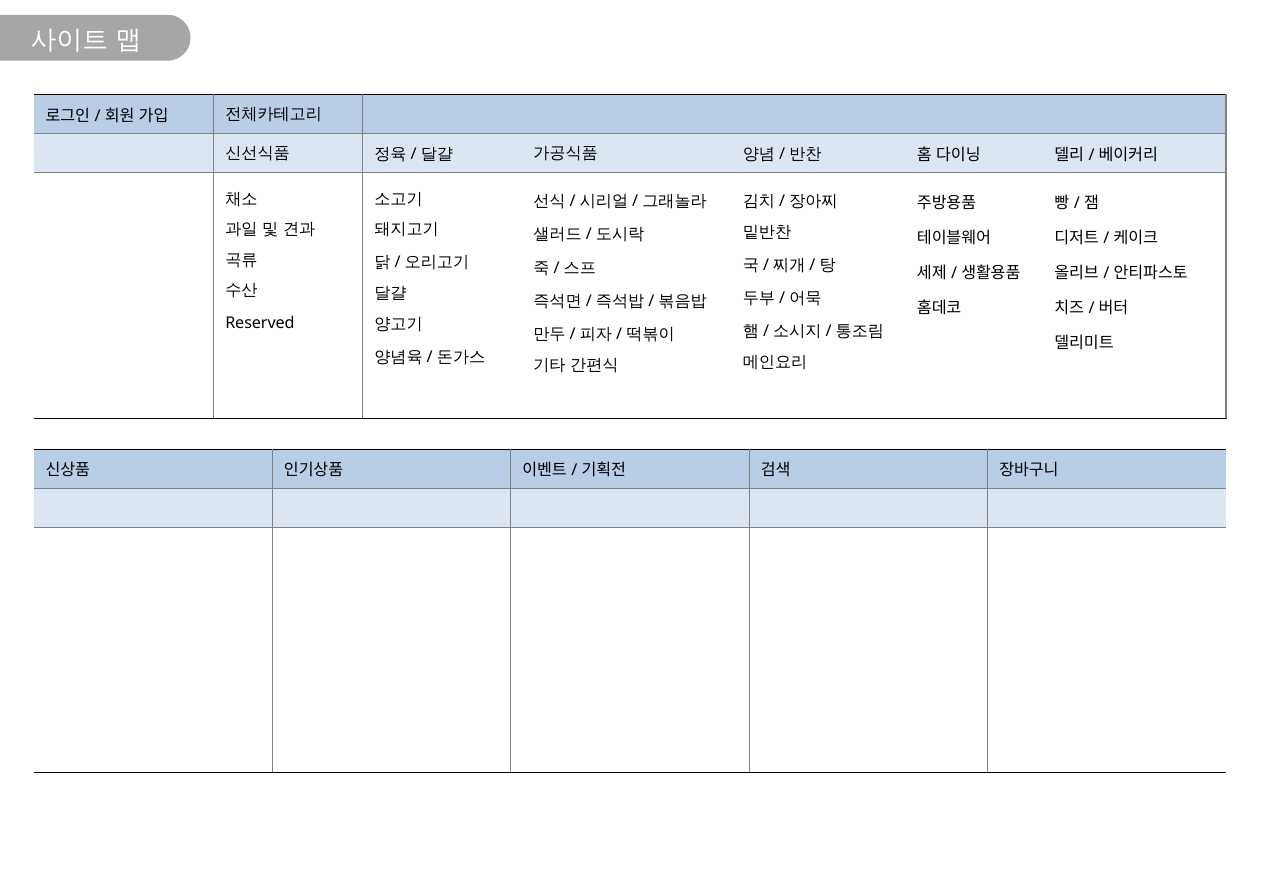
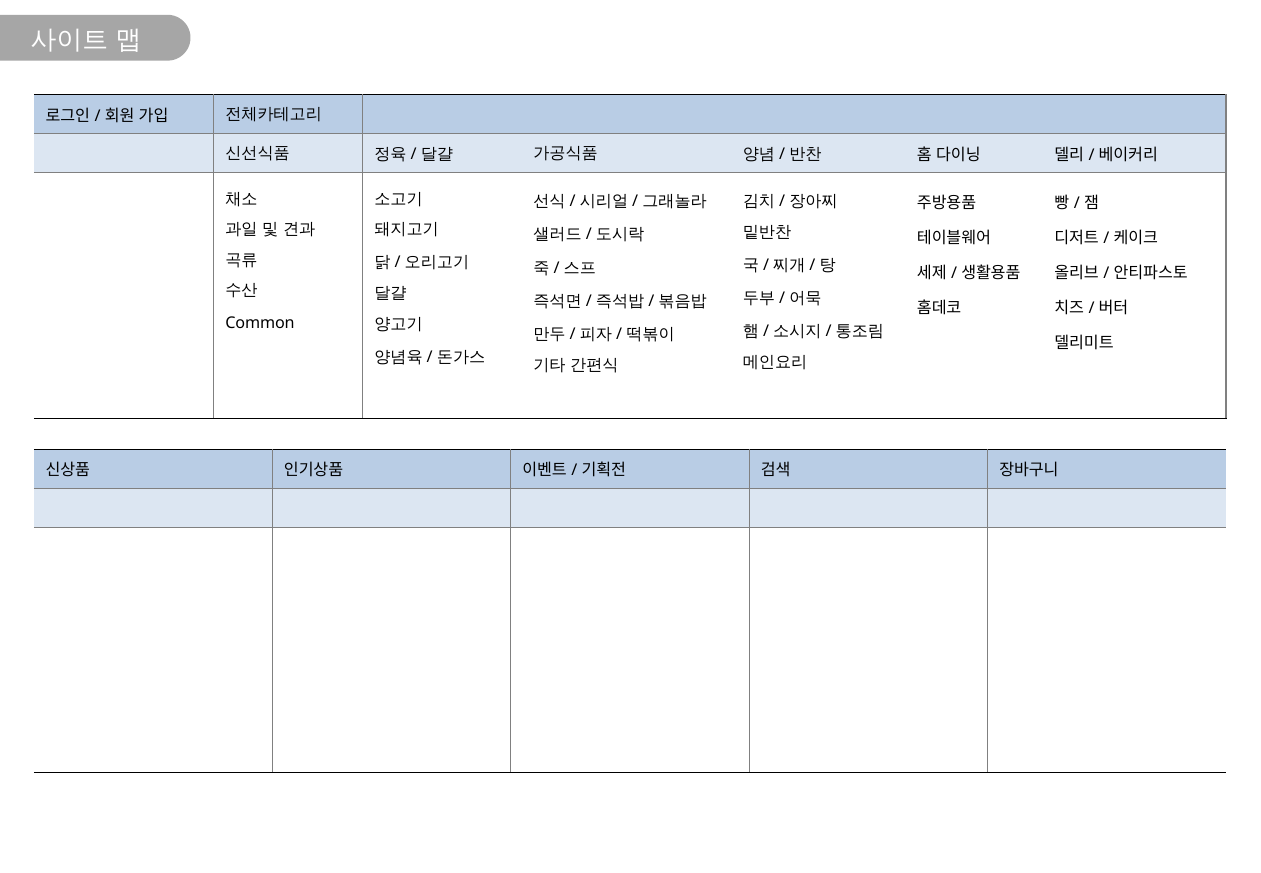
Reserved: Reserved -> Common
